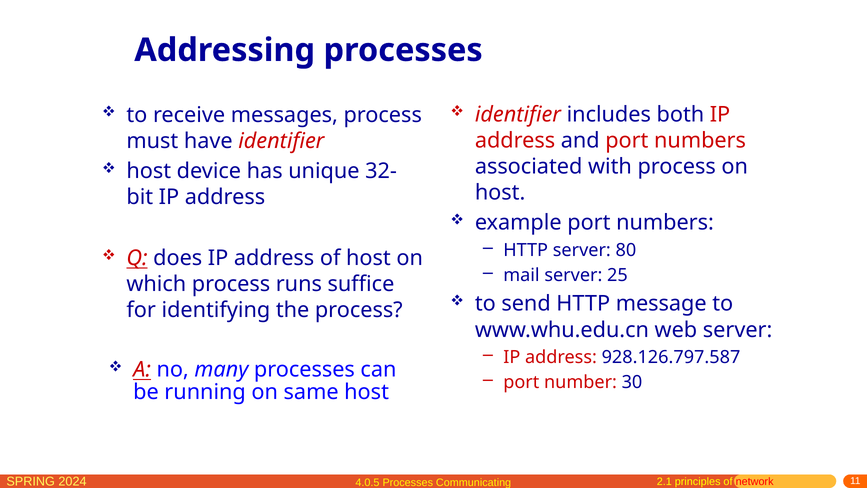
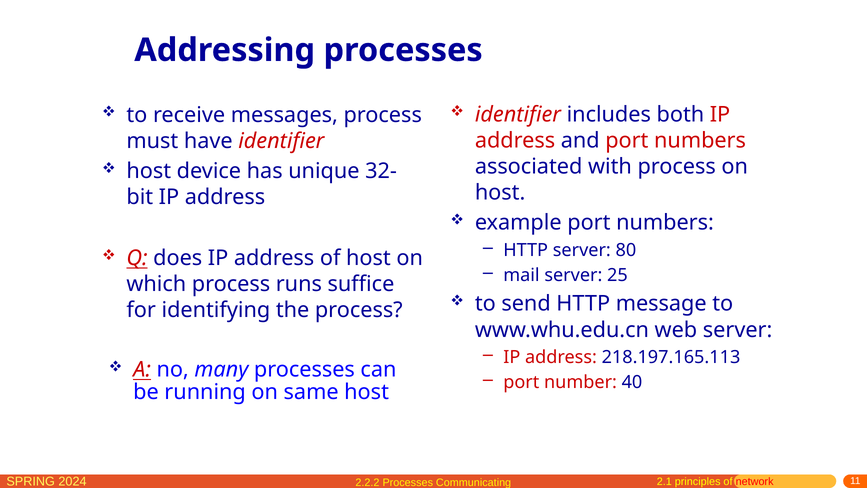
928.126.797.587: 928.126.797.587 -> 218.197.165.113
30: 30 -> 40
4.0.5: 4.0.5 -> 2.2.2
